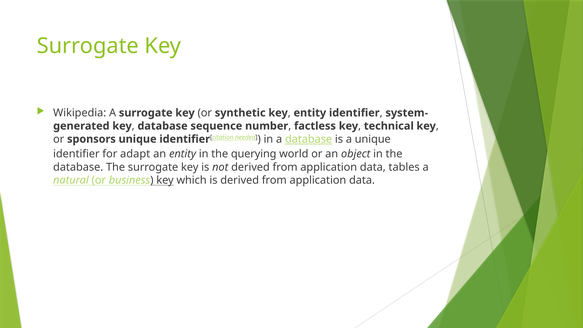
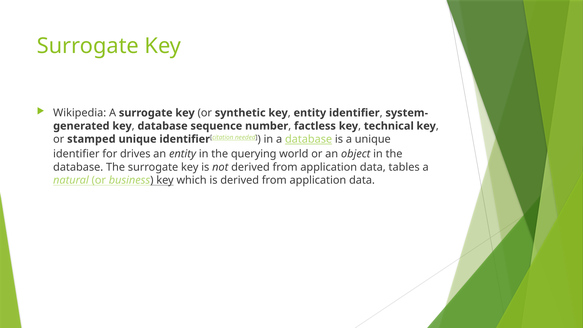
sponsors: sponsors -> stamped
adapt: adapt -> drives
